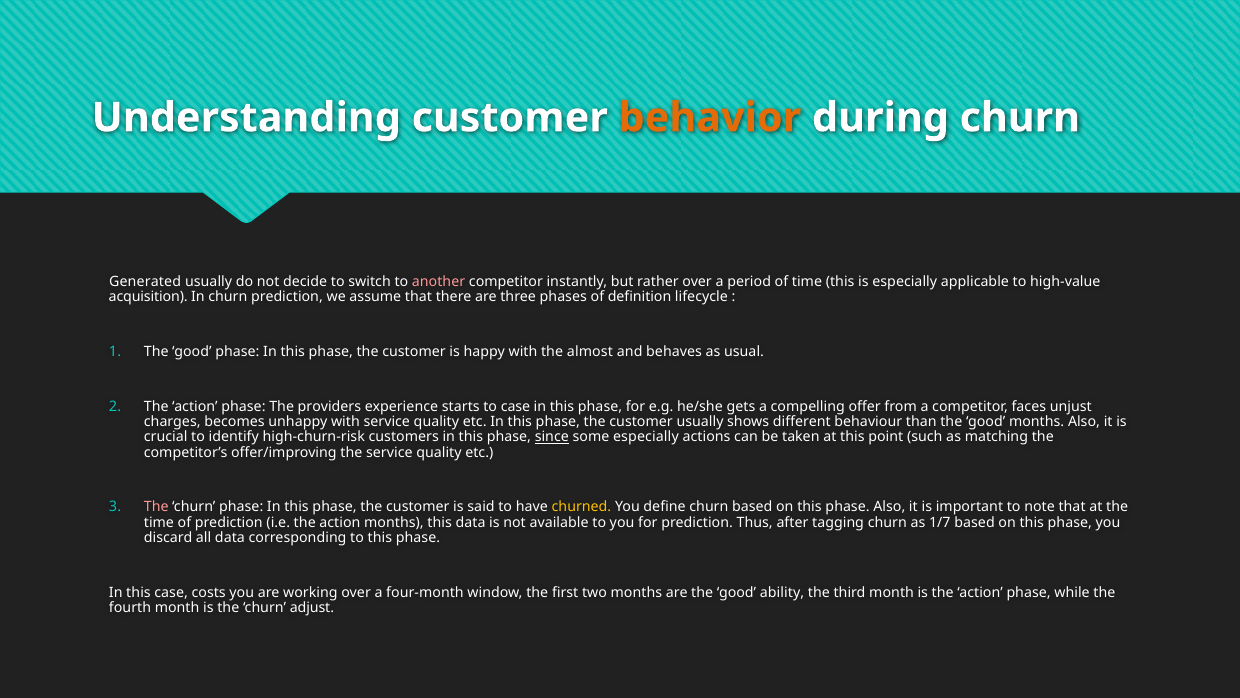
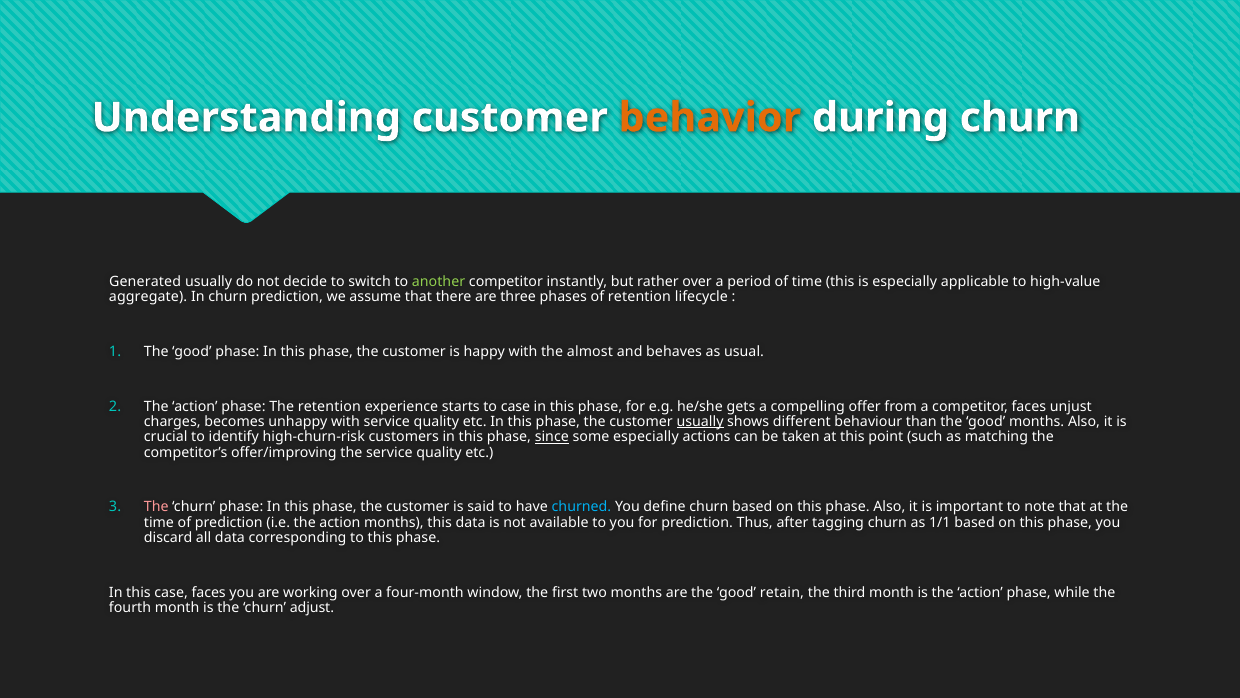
another colour: pink -> light green
acquisition: acquisition -> aggregate
of definition: definition -> retention
The providers: providers -> retention
usually at (700, 421) underline: none -> present
churned colour: yellow -> light blue
1/7: 1/7 -> 1/1
case costs: costs -> faces
ability: ability -> retain
